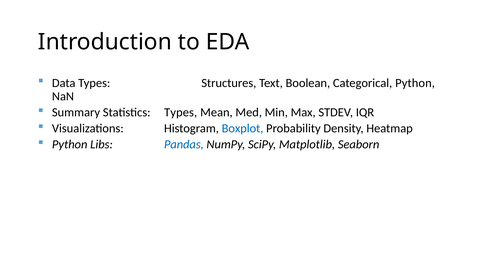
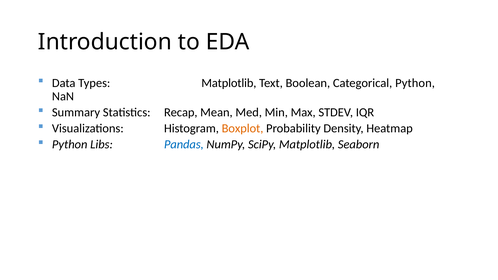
Types Structures: Structures -> Matplotlib
Statistics Types: Types -> Recap
Boxplot colour: blue -> orange
